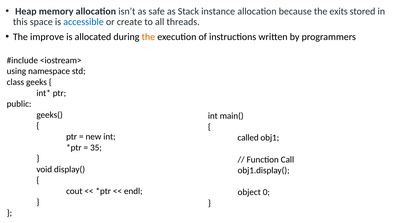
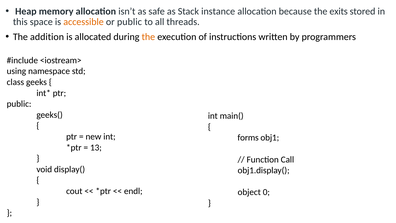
accessible colour: blue -> orange
or create: create -> public
improve: improve -> addition
called: called -> forms
35: 35 -> 13
